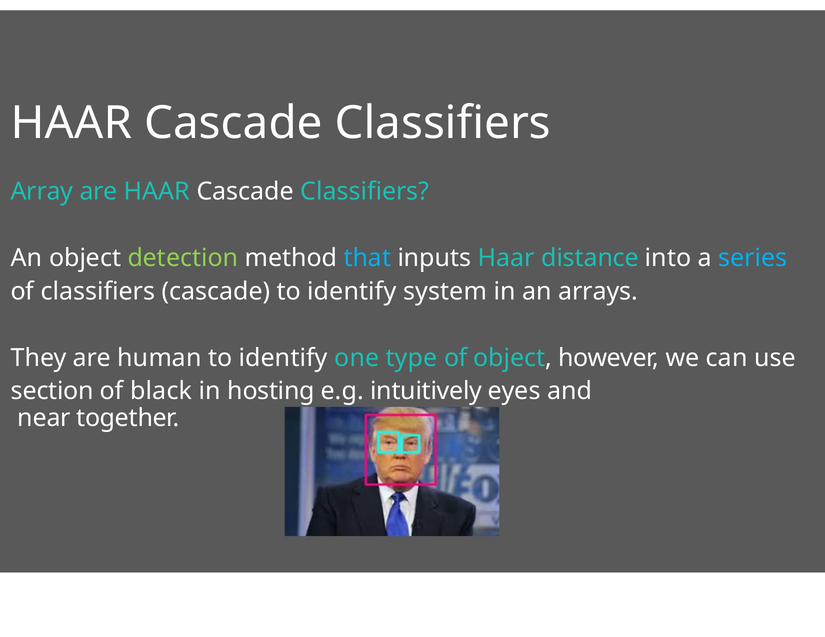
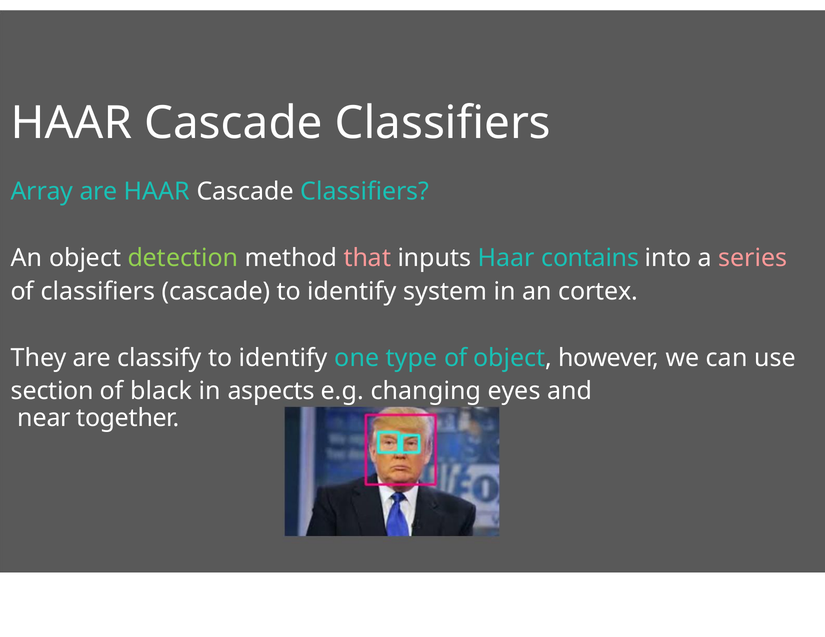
that colour: light blue -> pink
distance: distance -> contains
series colour: light blue -> pink
arrays: arrays -> cortex
human: human -> classify
hosting: hosting -> aspects
intuitively: intuitively -> changing
